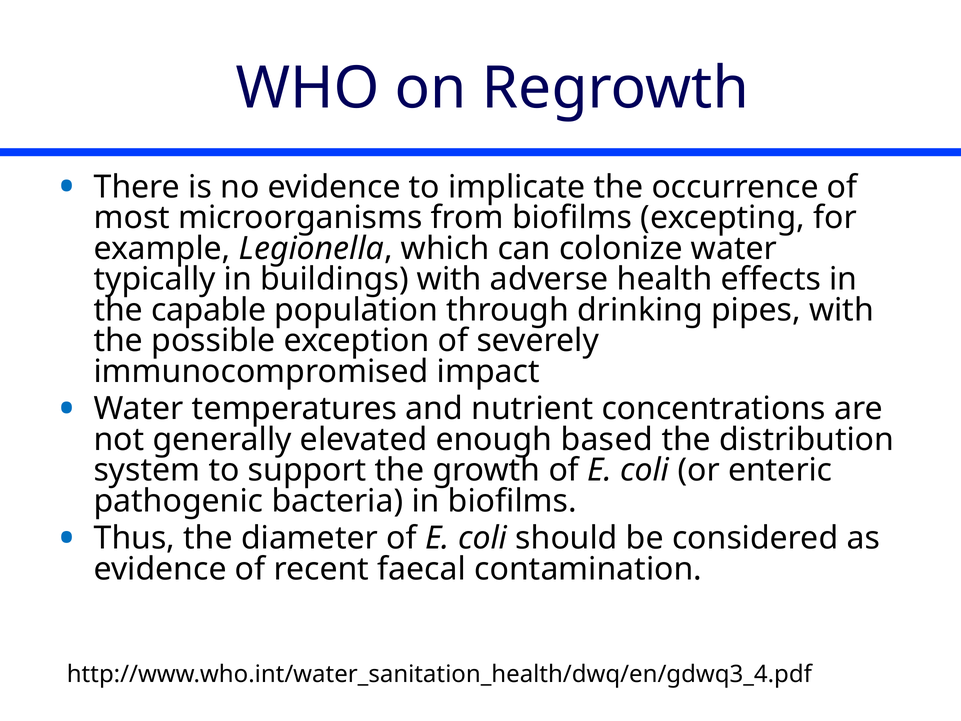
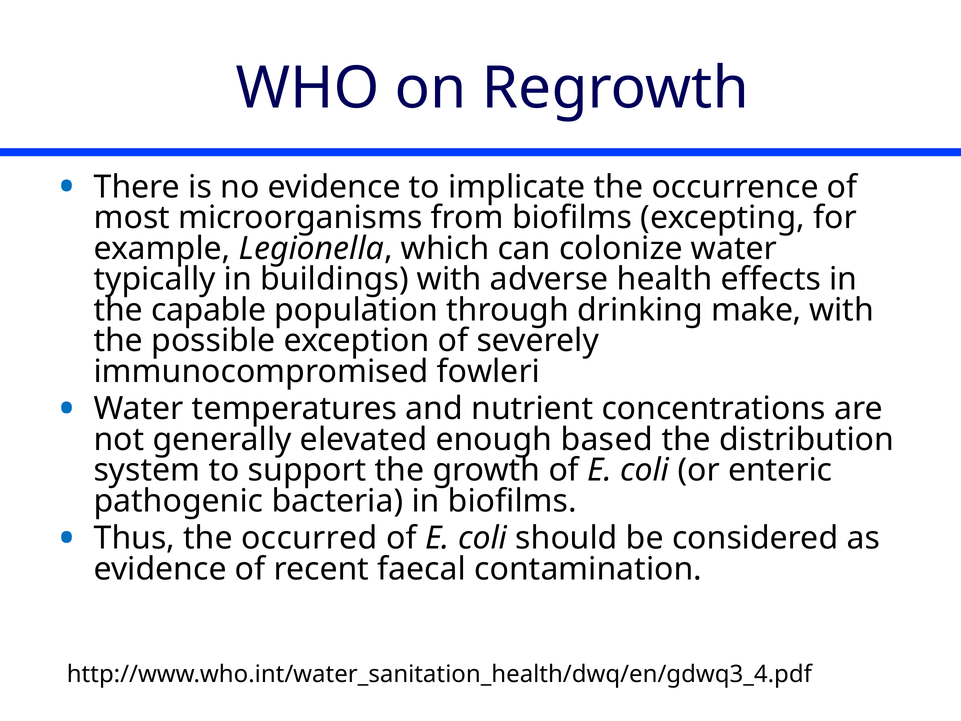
pipes: pipes -> make
impact: impact -> fowleri
diameter: diameter -> occurred
